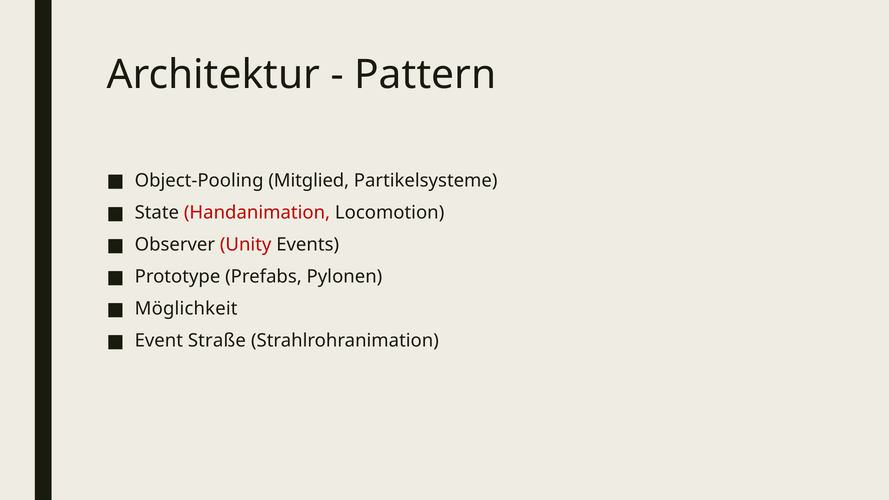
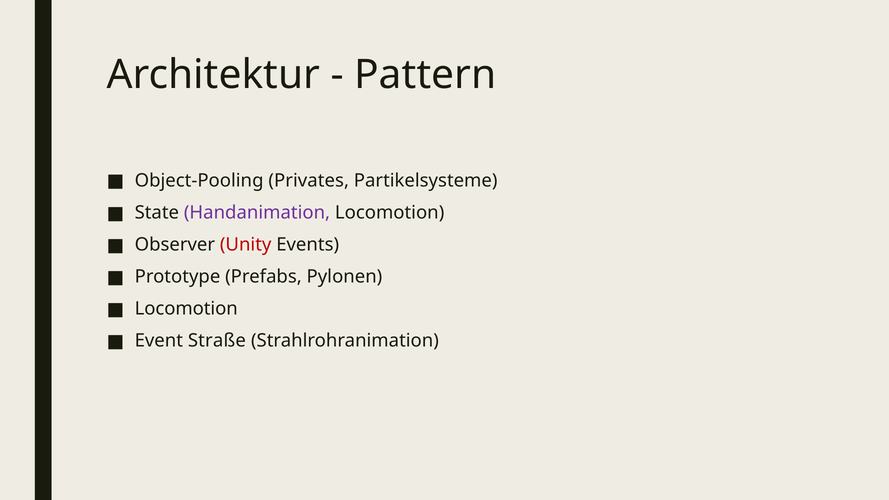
Mitglied: Mitglied -> Privates
Handanimation colour: red -> purple
Möglichkeit at (186, 309): Möglichkeit -> Locomotion
